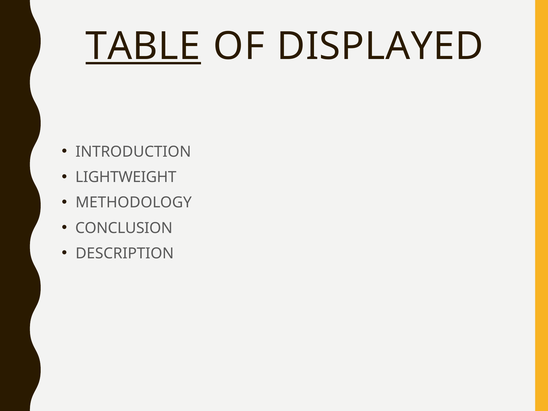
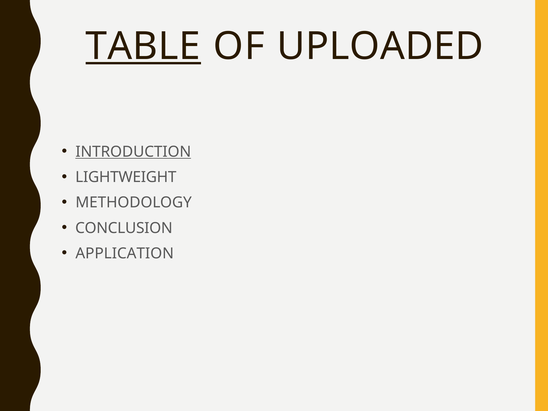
DISPLAYED: DISPLAYED -> UPLOADED
INTRODUCTION underline: none -> present
DESCRIPTION: DESCRIPTION -> APPLICATION
